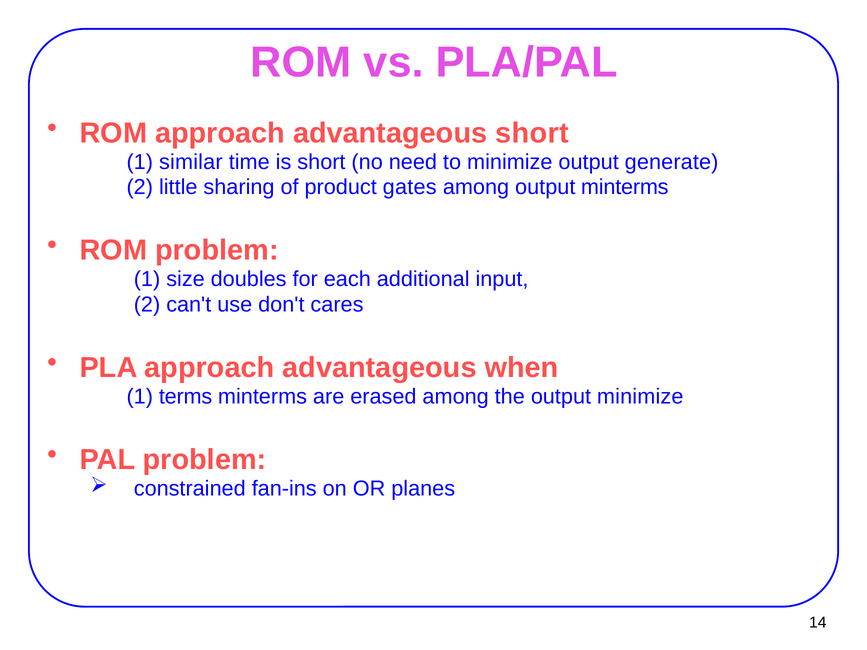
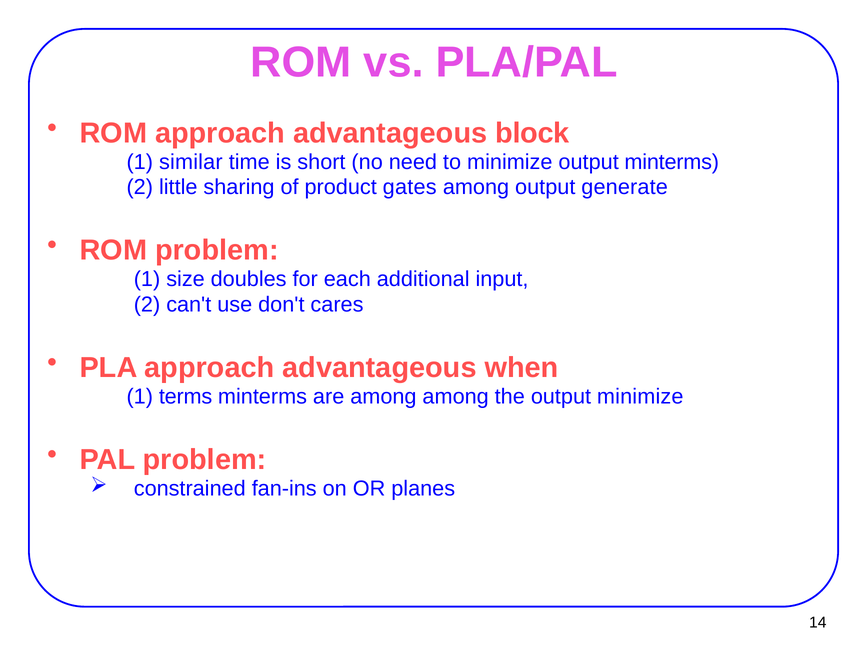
advantageous short: short -> block
output generate: generate -> minterms
output minterms: minterms -> generate
are erased: erased -> among
